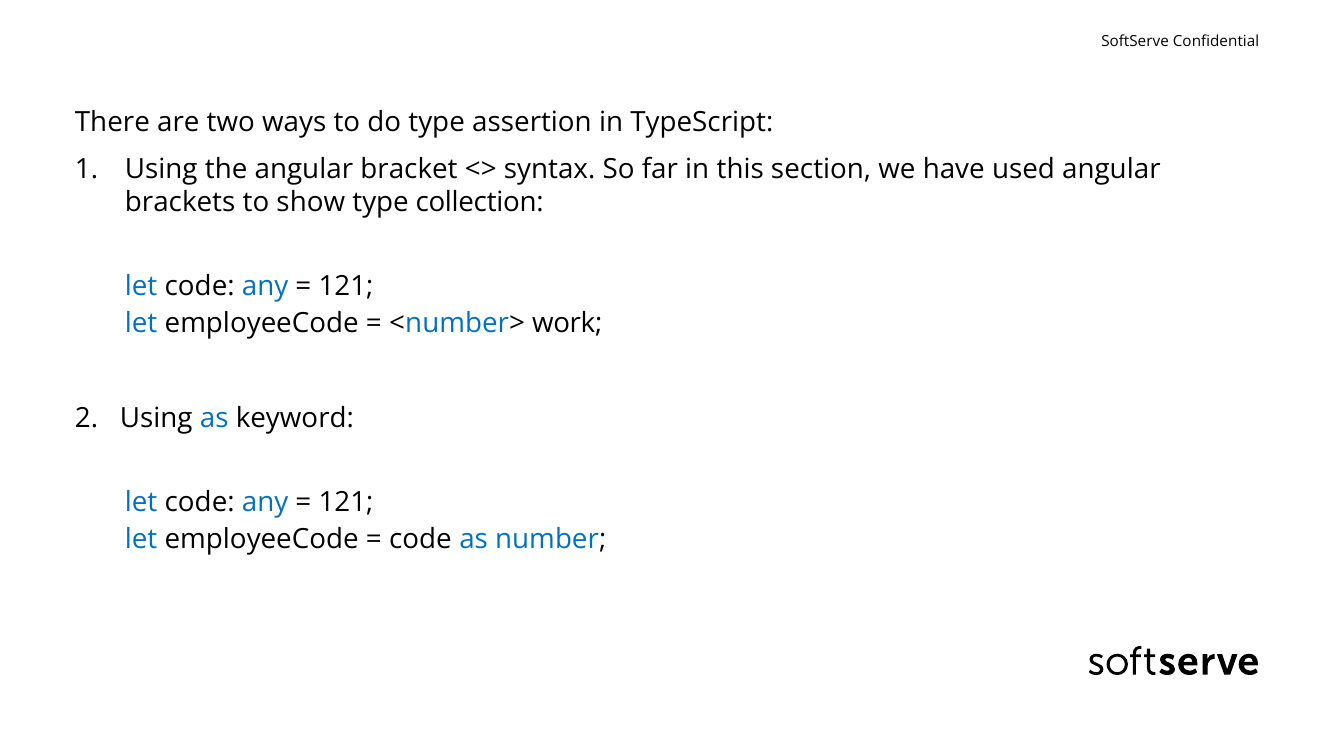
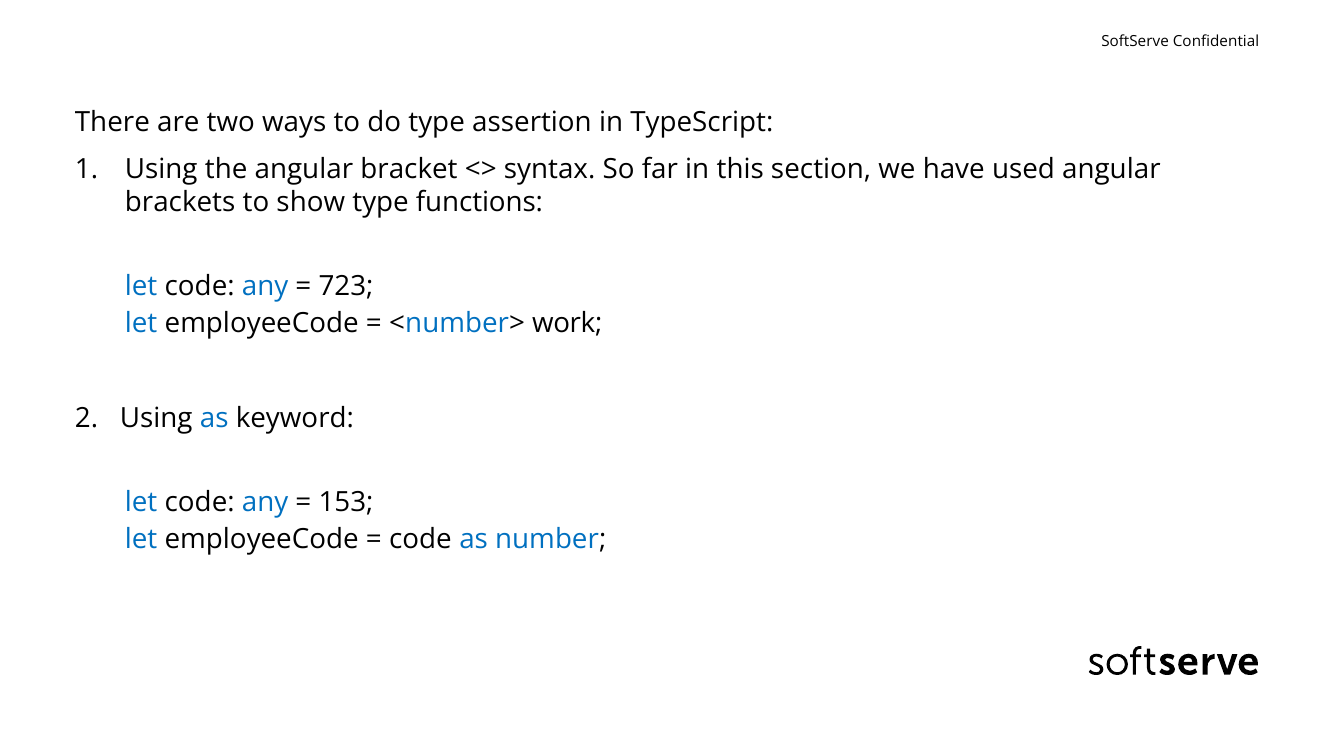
collection: collection -> functions
121 at (346, 286): 121 -> 723
121 at (346, 502): 121 -> 153
